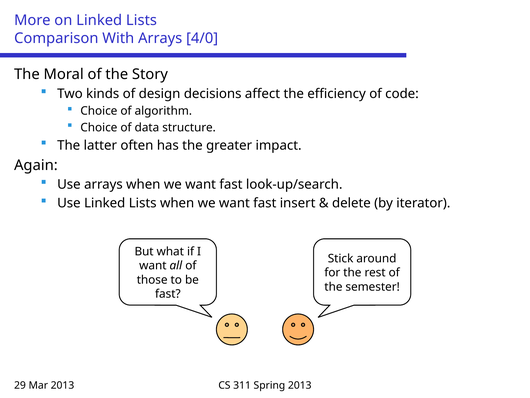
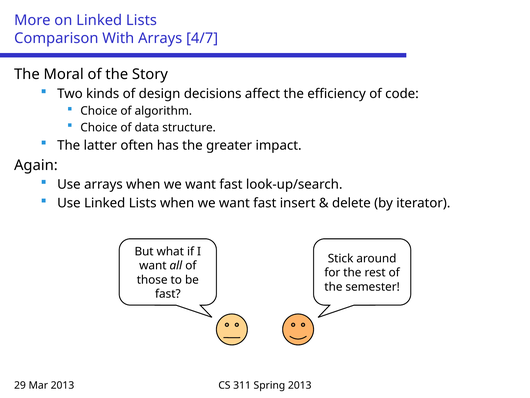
4/0: 4/0 -> 4/7
